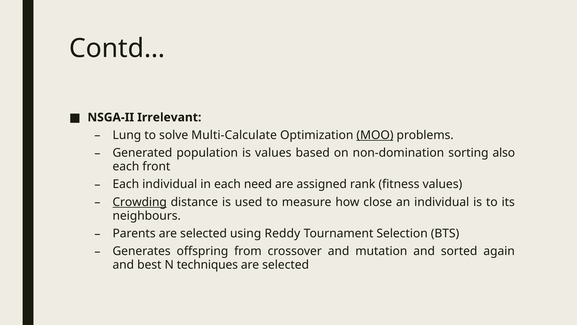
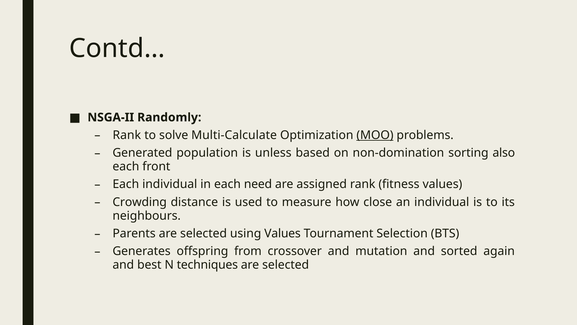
Irrelevant: Irrelevant -> Randomly
Lung at (127, 135): Lung -> Rank
is values: values -> unless
Crowding underline: present -> none
using Reddy: Reddy -> Values
